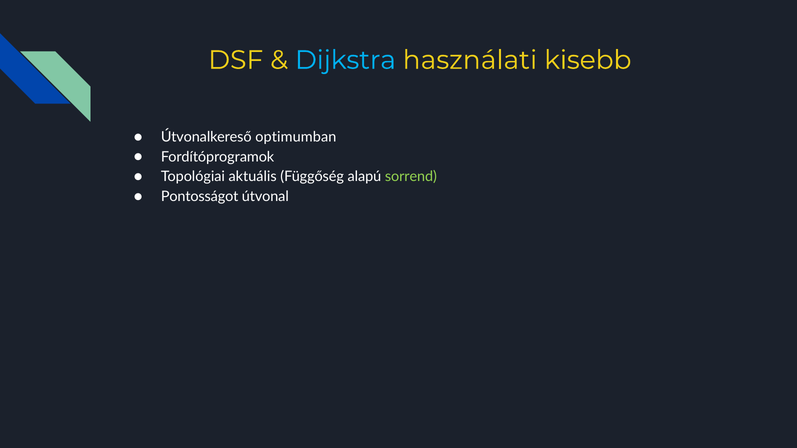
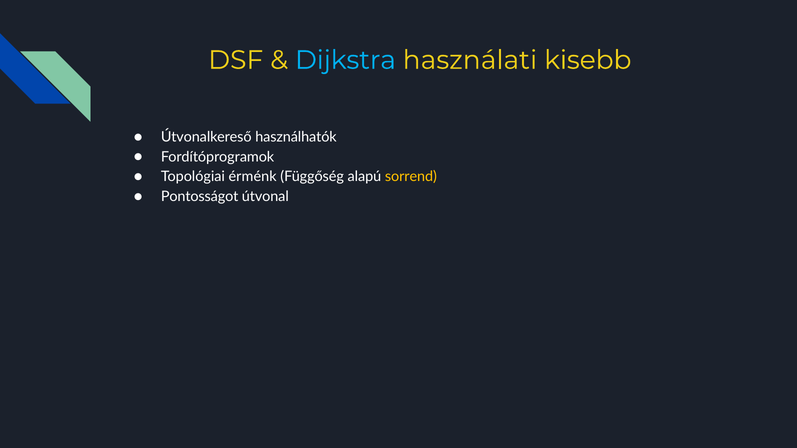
optimumban: optimumban -> használhatók
aktuális: aktuális -> érménk
sorrend colour: light green -> yellow
